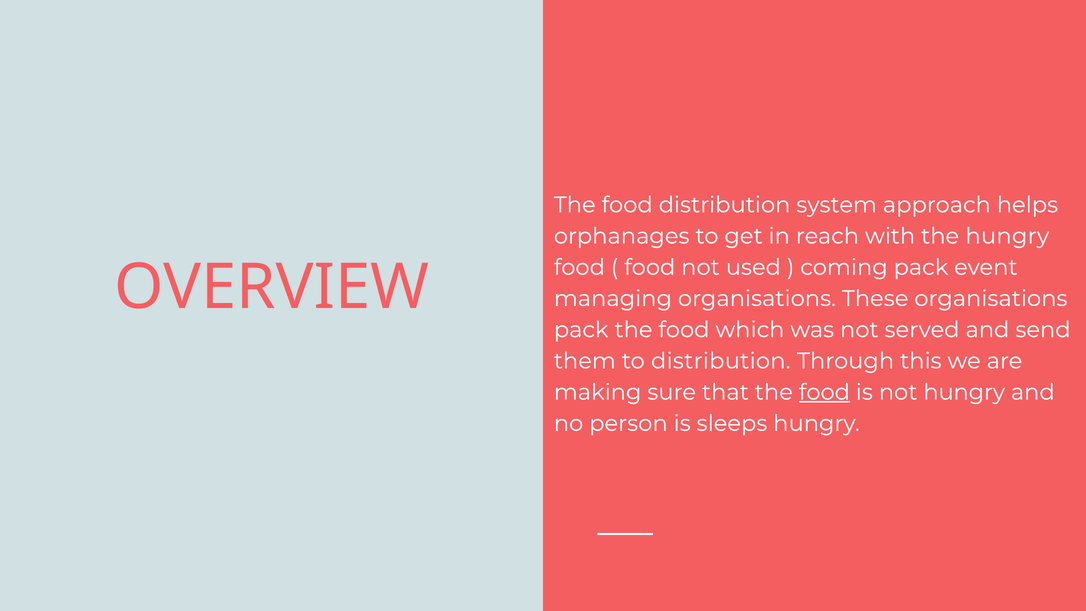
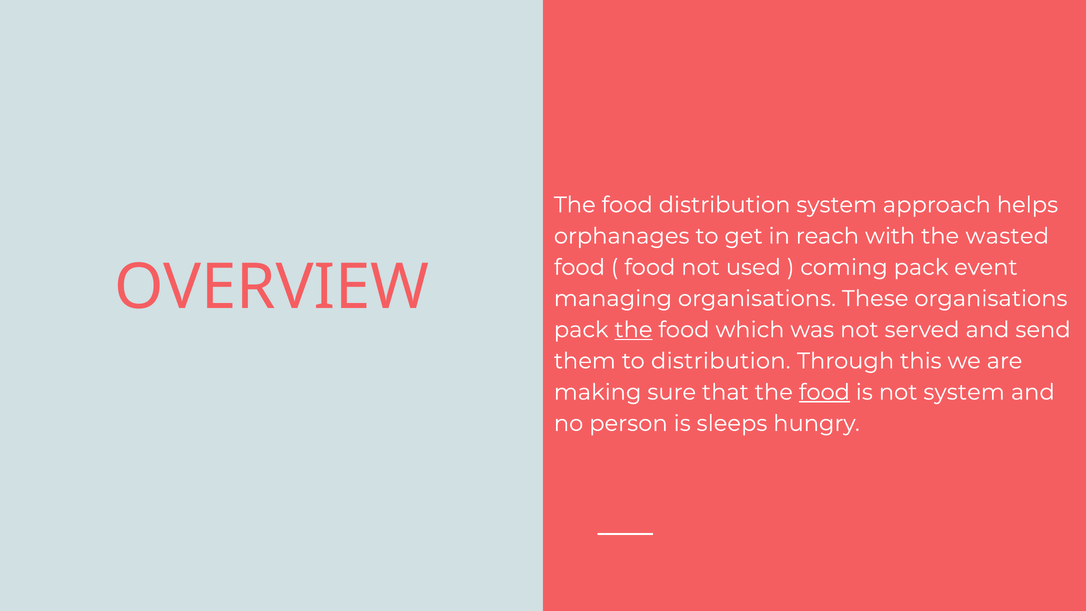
the hungry: hungry -> wasted
the at (633, 330) underline: none -> present
not hungry: hungry -> system
